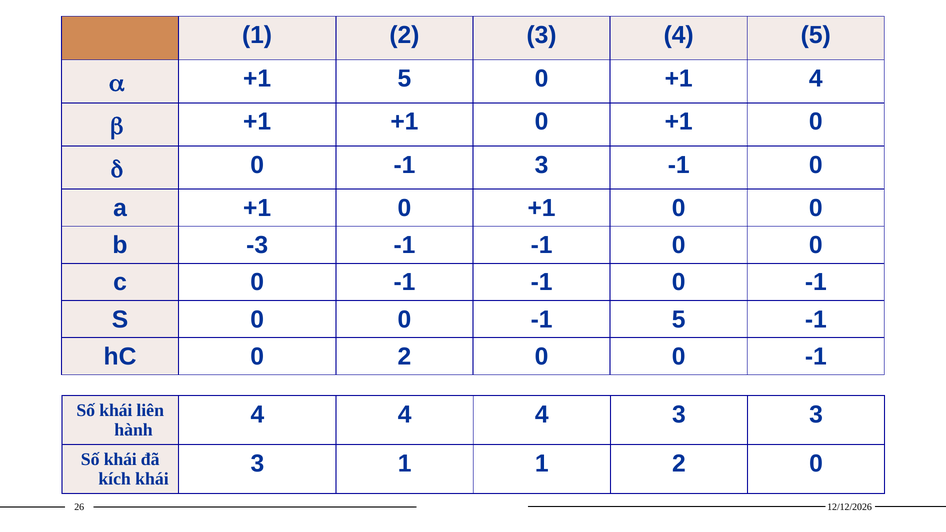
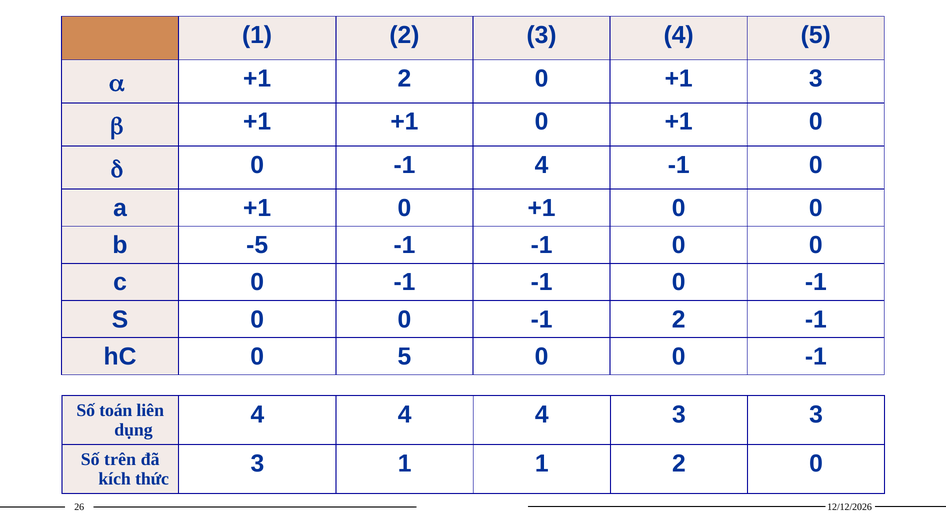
+1 5: 5 -> 2
+1 4: 4 -> 3
-1 3: 3 -> 4
-3: -3 -> -5
-1 5: 5 -> 2
0 2: 2 -> 5
khái at (116, 410): khái -> toán
hành: hành -> dụng
khái at (120, 459): khái -> trên
kích khái: khái -> thức
